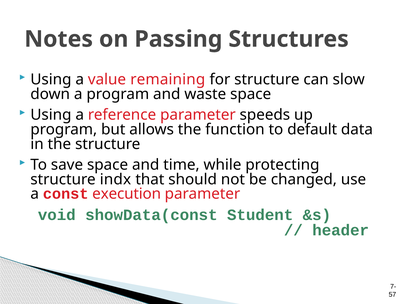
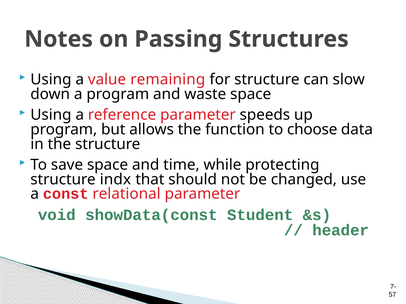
default: default -> choose
execution: execution -> relational
